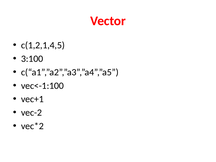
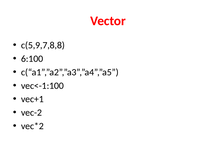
c(1,2,1,4,5: c(1,2,1,4,5 -> c(5,9,7,8,8
3:100: 3:100 -> 6:100
